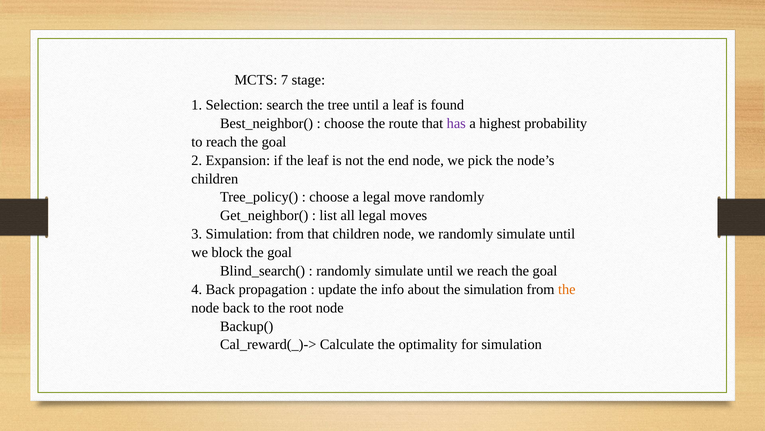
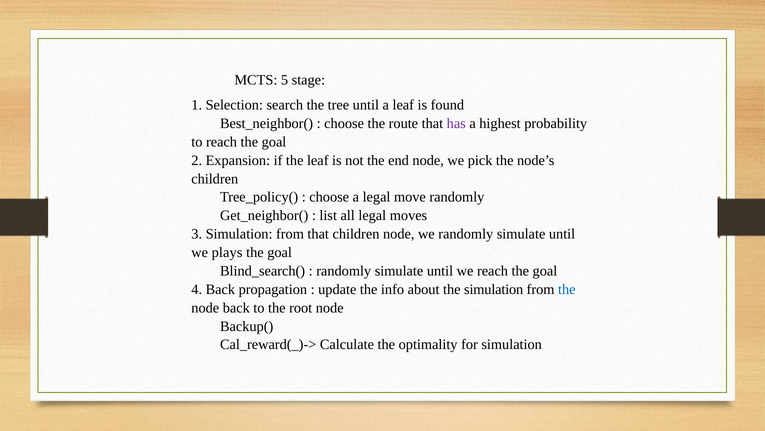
7: 7 -> 5
block: block -> plays
the at (567, 289) colour: orange -> blue
